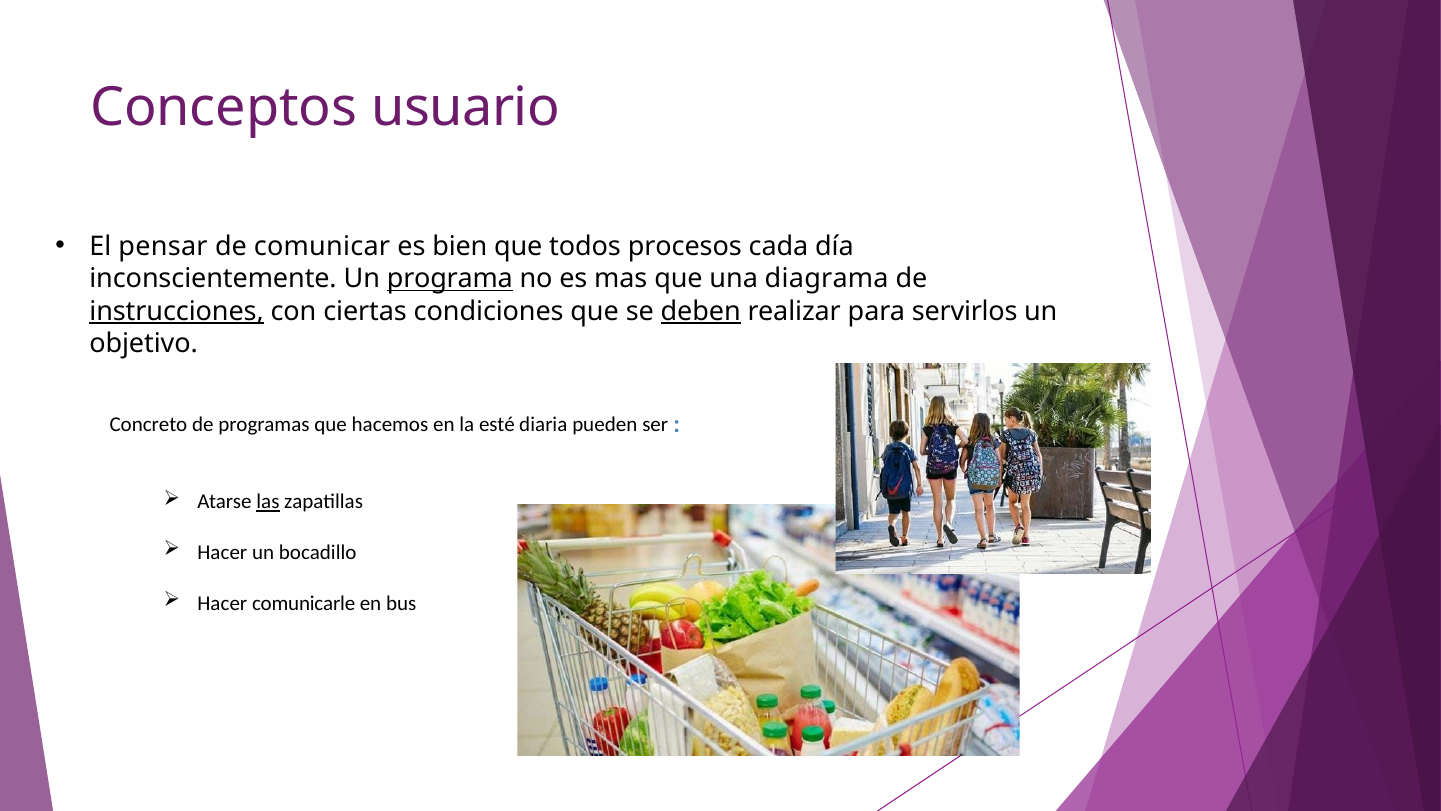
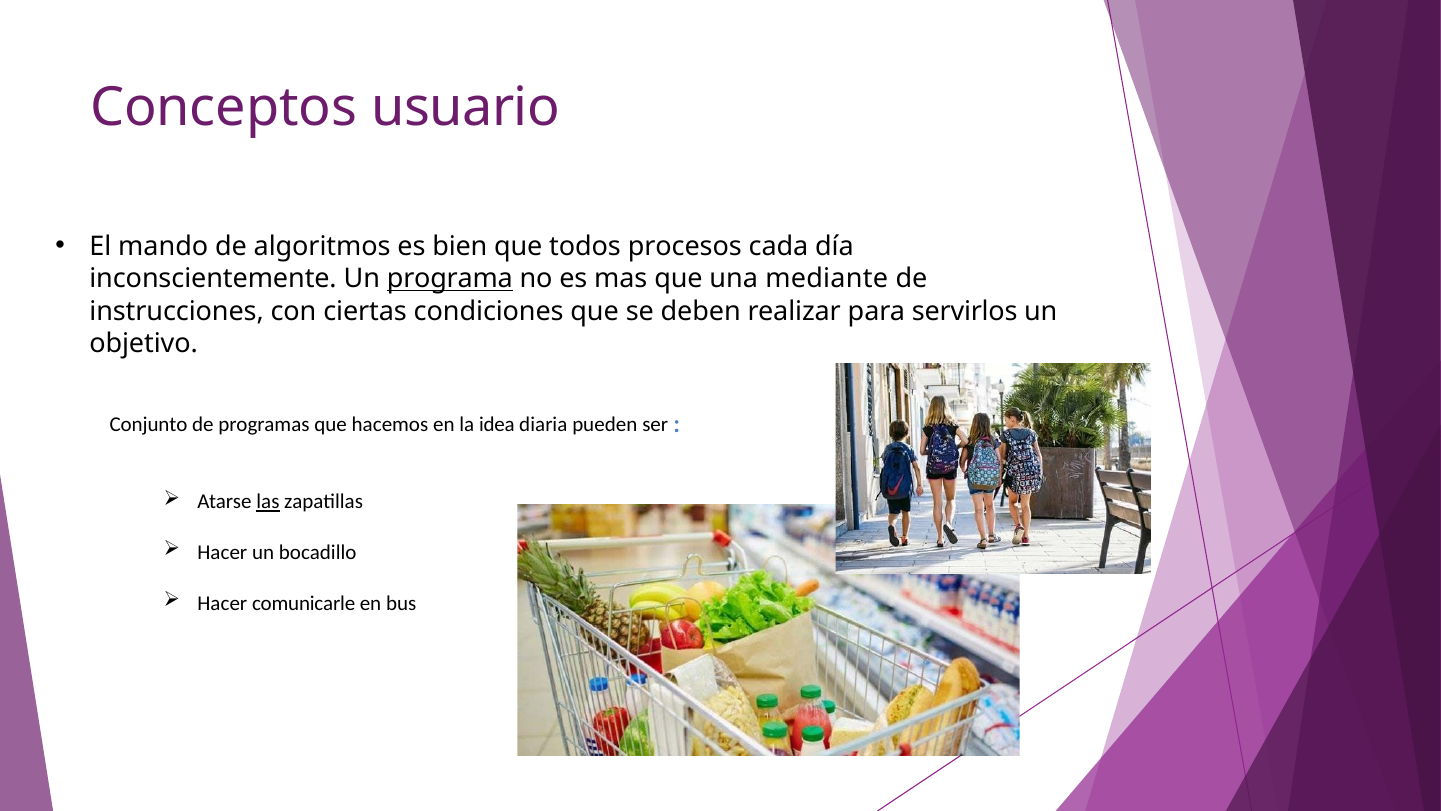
pensar: pensar -> mando
comunicar: comunicar -> algoritmos
diagrama: diagrama -> mediante
instrucciones underline: present -> none
deben underline: present -> none
Concreto: Concreto -> Conjunto
esté: esté -> idea
